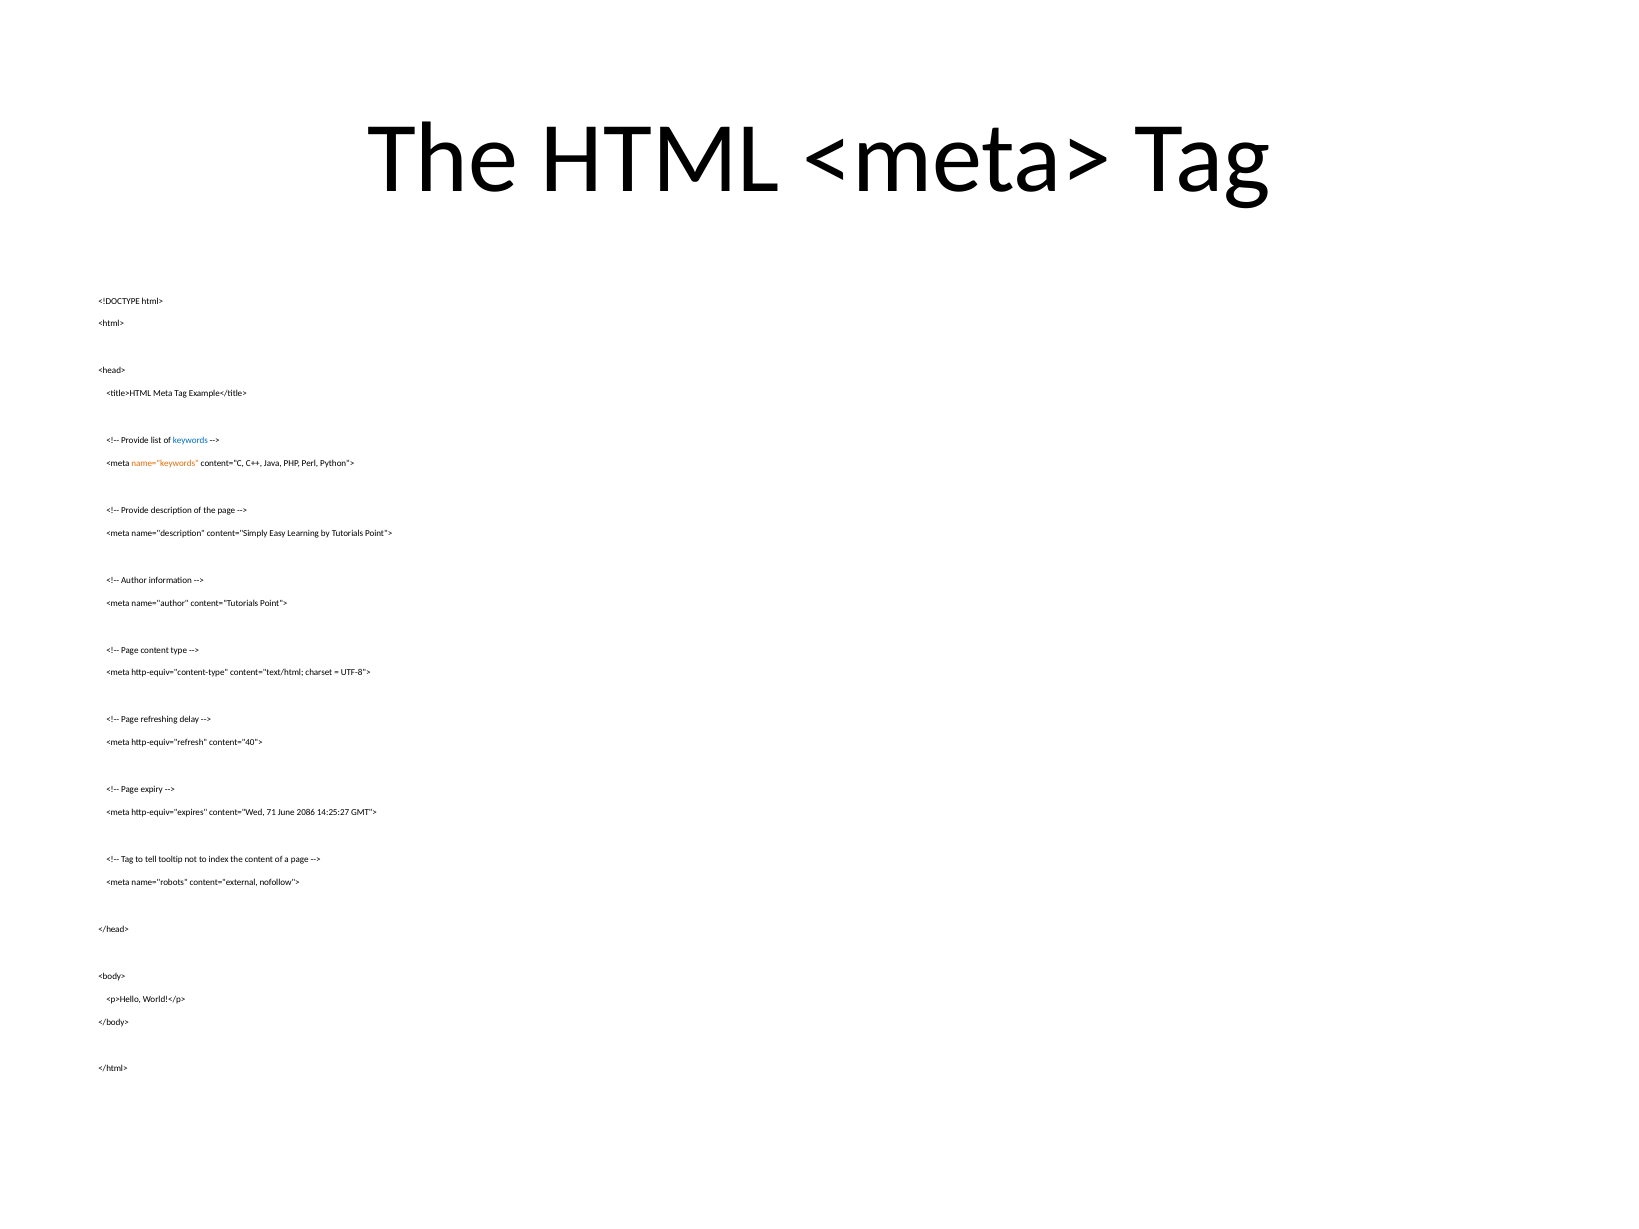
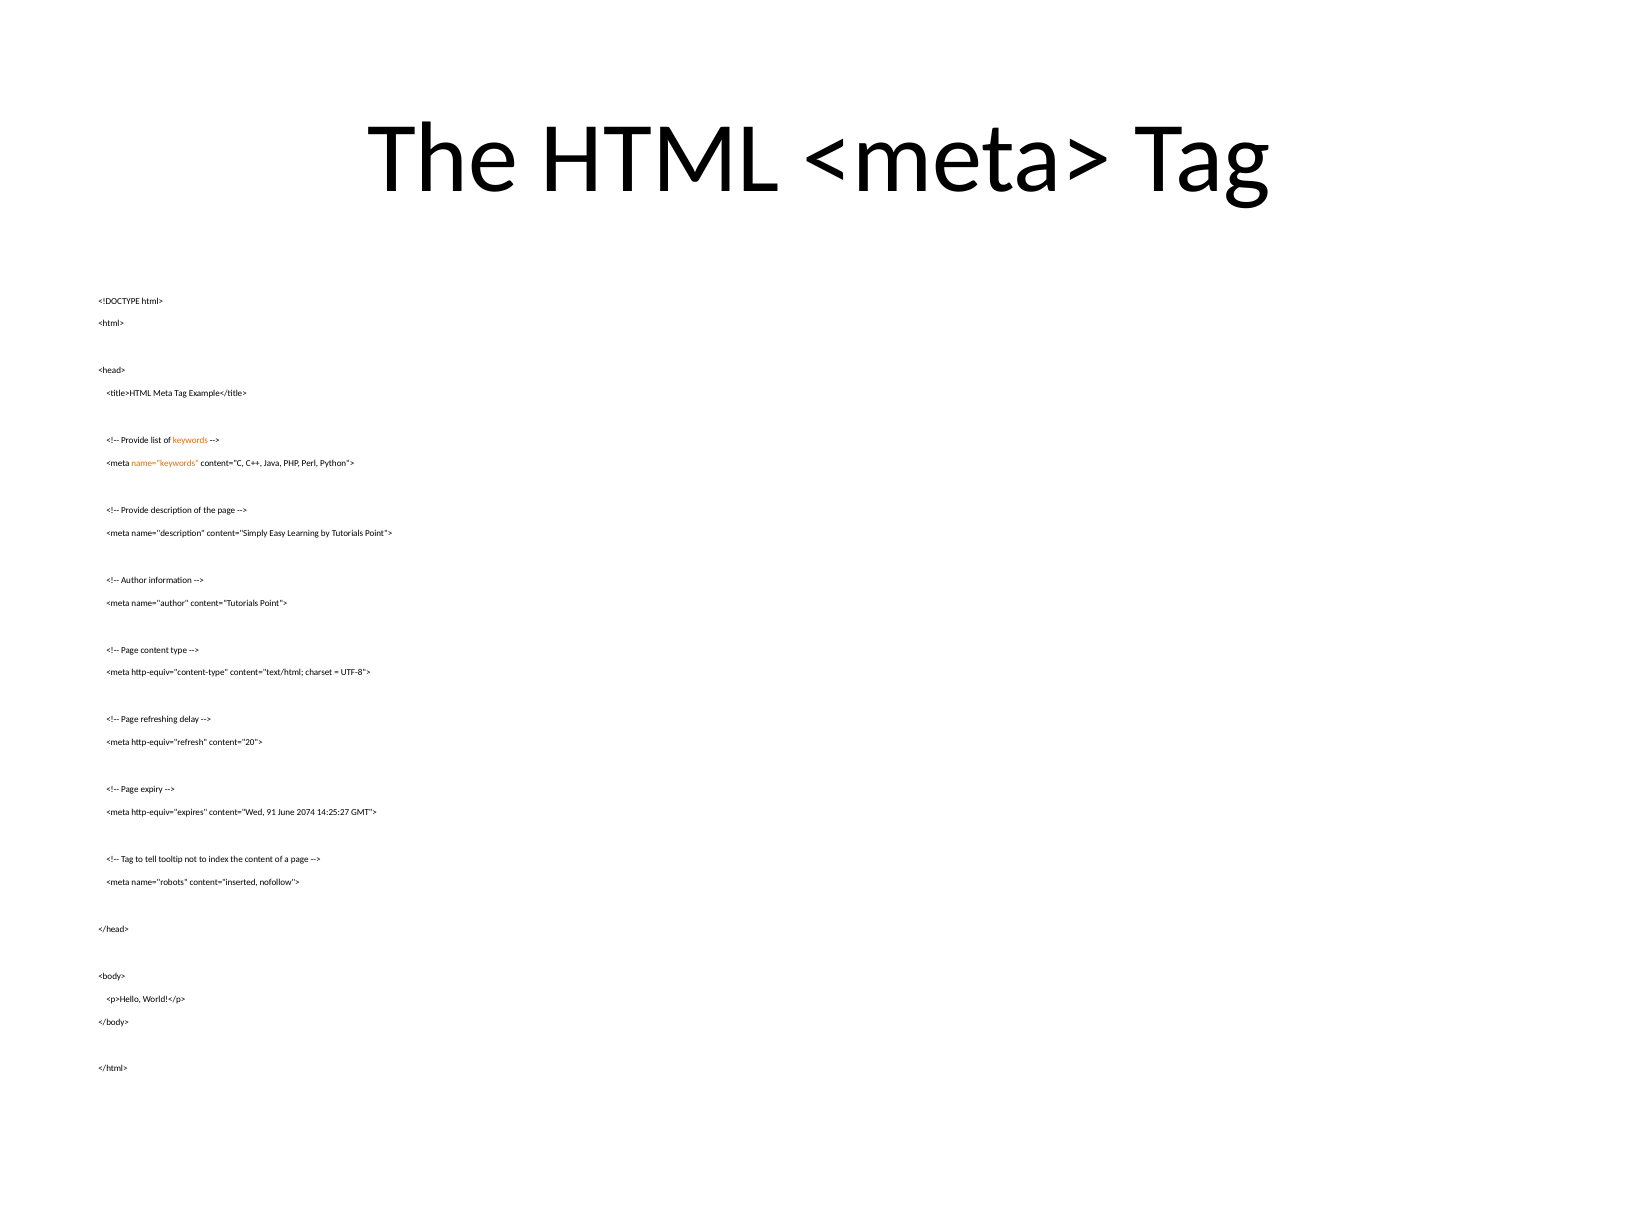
keywords colour: blue -> orange
content="40">: content="40"> -> content="20">
71: 71 -> 91
2086: 2086 -> 2074
content="external: content="external -> content="inserted
